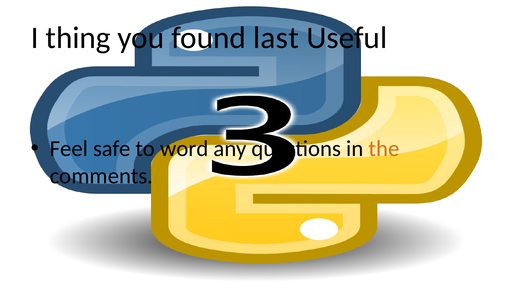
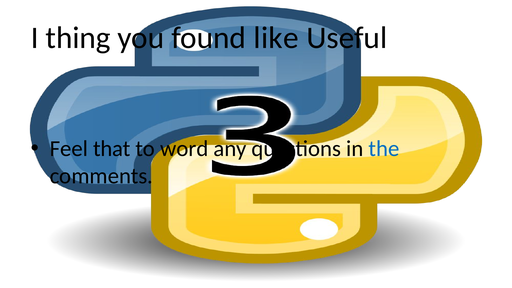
last: last -> like
safe: safe -> that
the colour: orange -> blue
